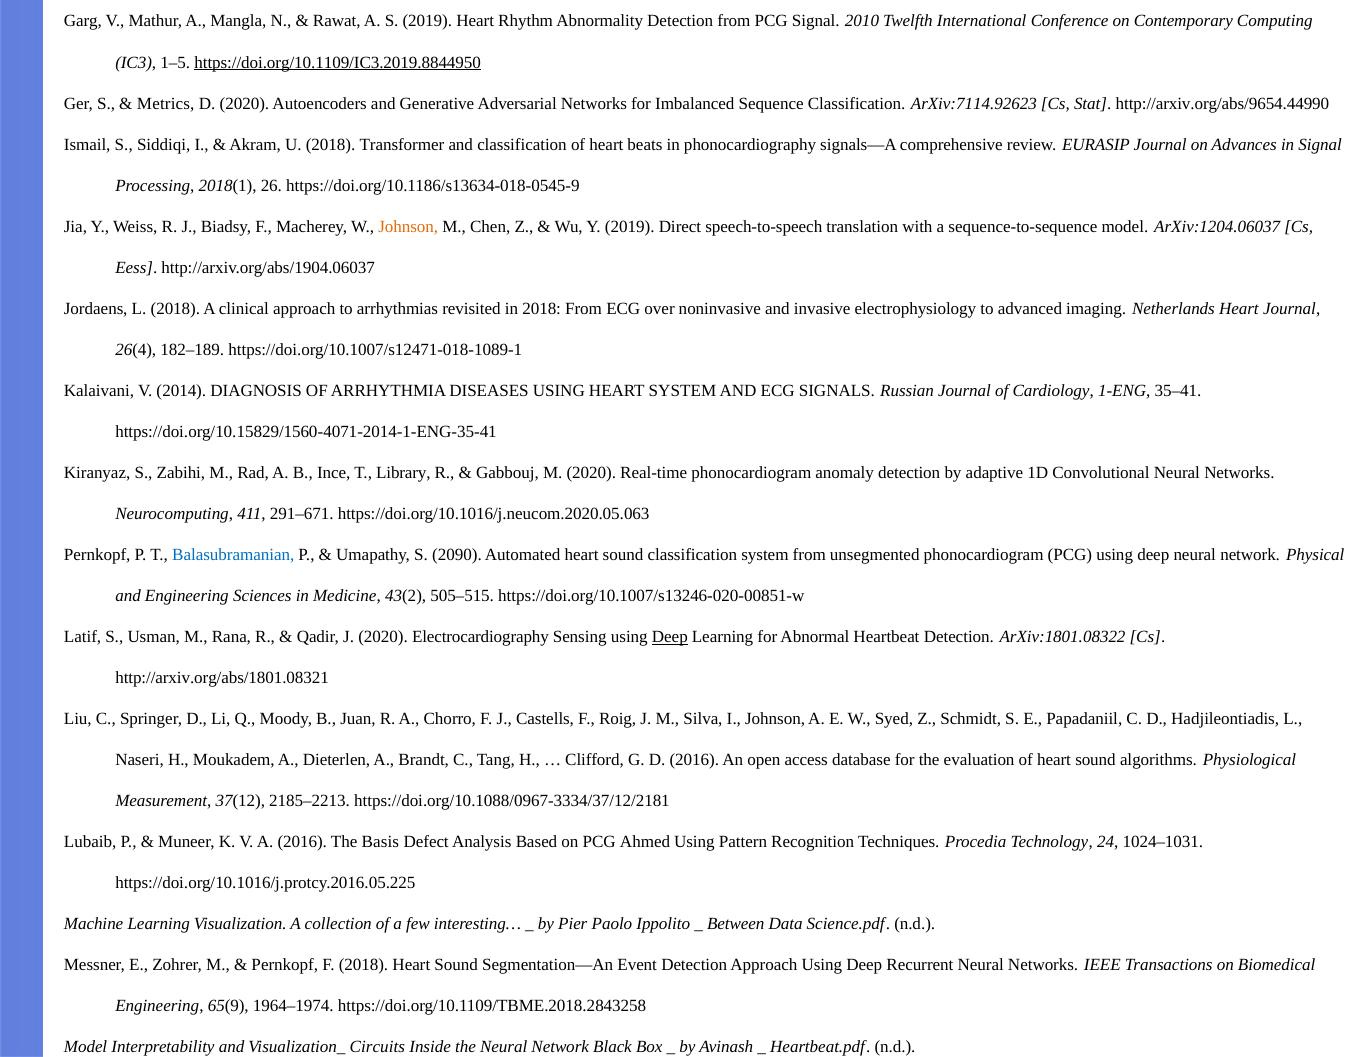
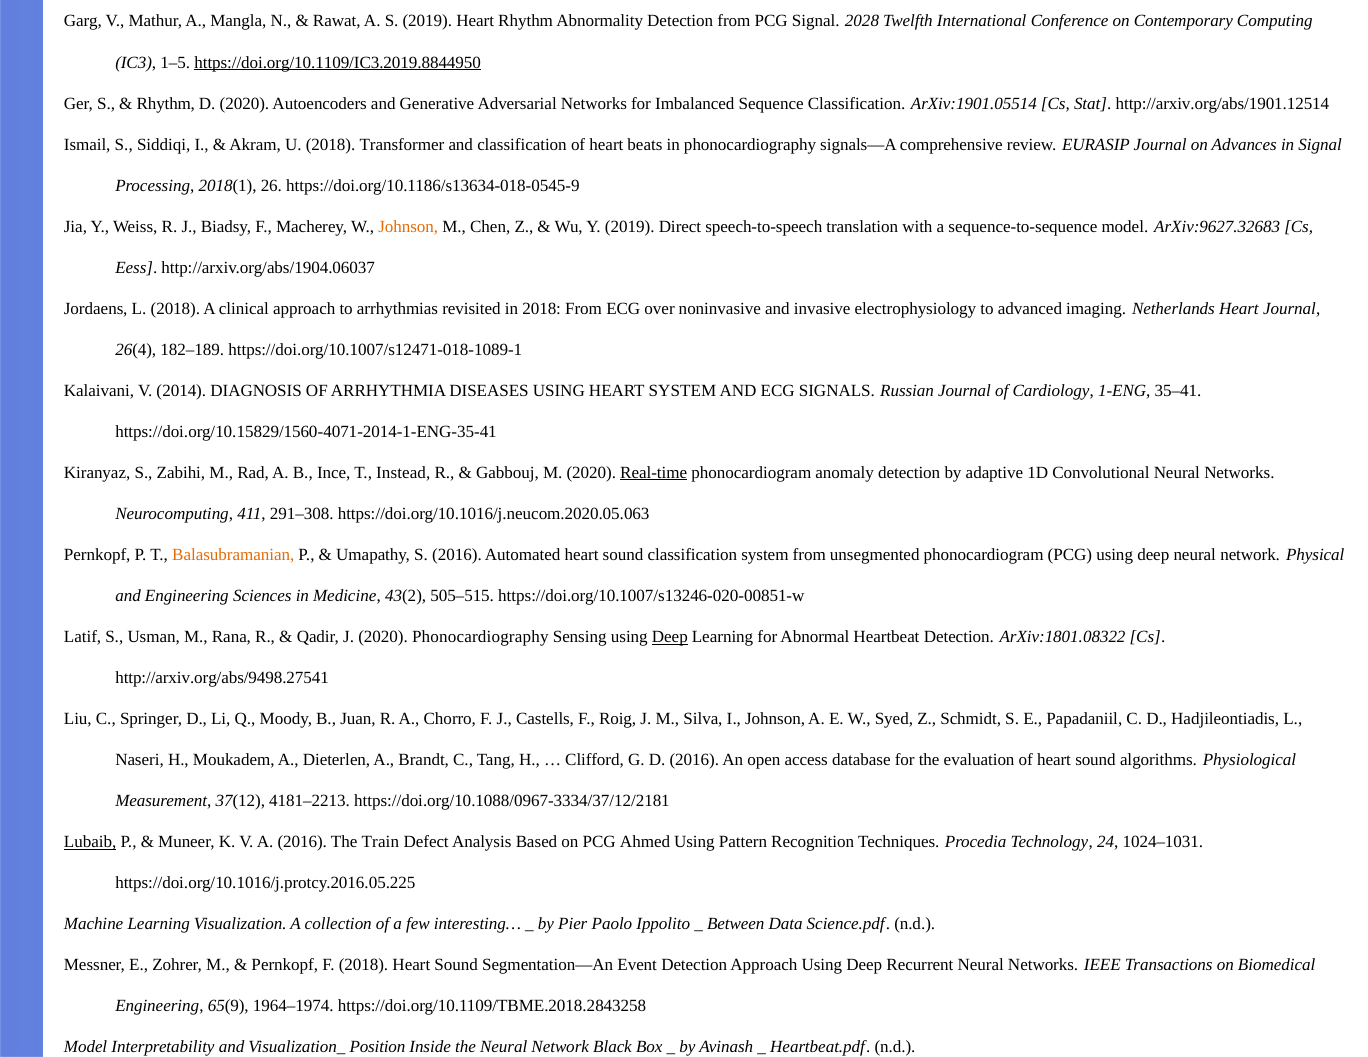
2010: 2010 -> 2028
Metrics at (166, 103): Metrics -> Rhythm
ArXiv:7114.92623: ArXiv:7114.92623 -> ArXiv:1901.05514
http://arxiv.org/abs/9654.44990: http://arxiv.org/abs/9654.44990 -> http://arxiv.org/abs/1901.12514
ArXiv:1204.06037: ArXiv:1204.06037 -> ArXiv:9627.32683
Library: Library -> Instead
Real-time underline: none -> present
291–671: 291–671 -> 291–308
Balasubramanian colour: blue -> orange
S 2090: 2090 -> 2016
2020 Electrocardiography: Electrocardiography -> Phonocardiography
http://arxiv.org/abs/1801.08321: http://arxiv.org/abs/1801.08321 -> http://arxiv.org/abs/9498.27541
2185–2213: 2185–2213 -> 4181–2213
Lubaib underline: none -> present
Basis: Basis -> Train
Circuits: Circuits -> Position
